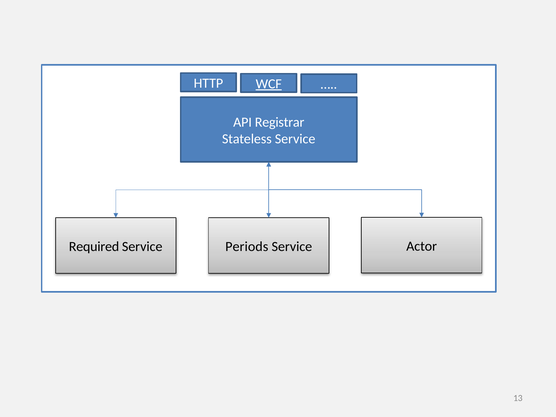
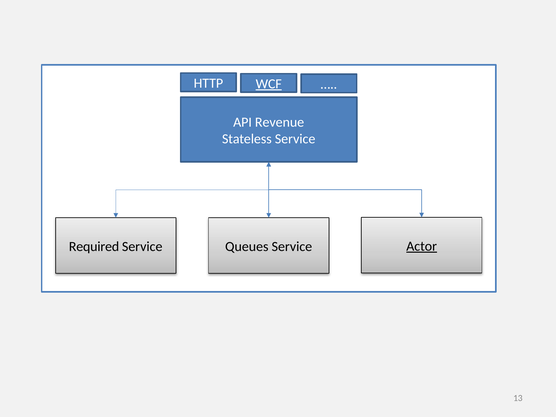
Registrar: Registrar -> Revenue
Periods: Periods -> Queues
Actor underline: none -> present
